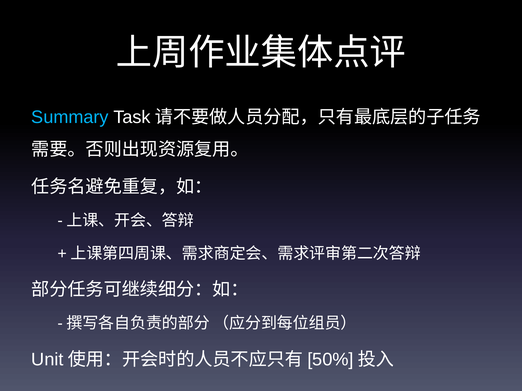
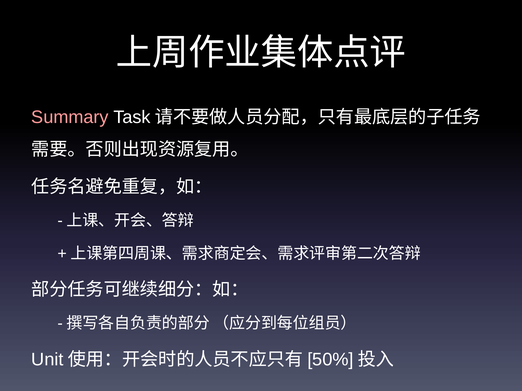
Summary colour: light blue -> pink
